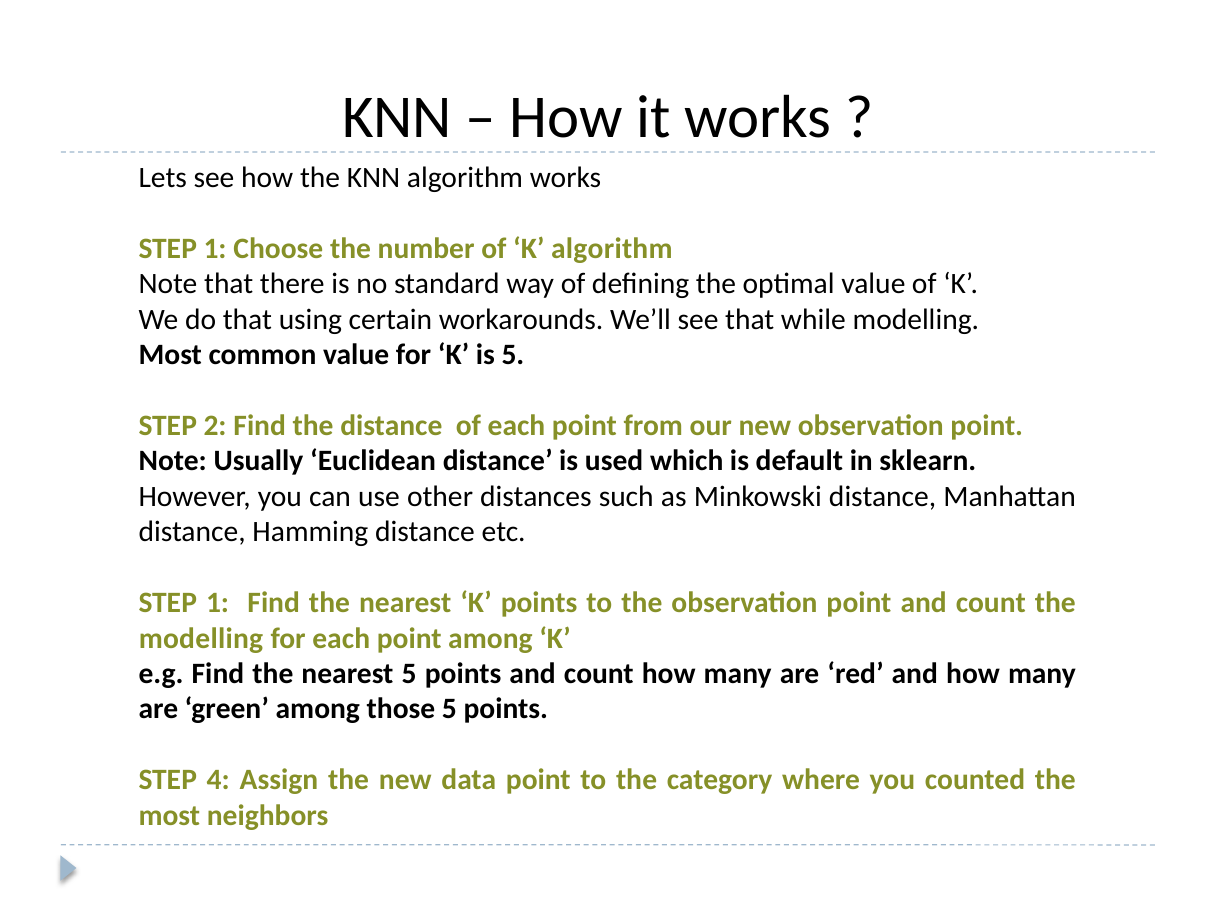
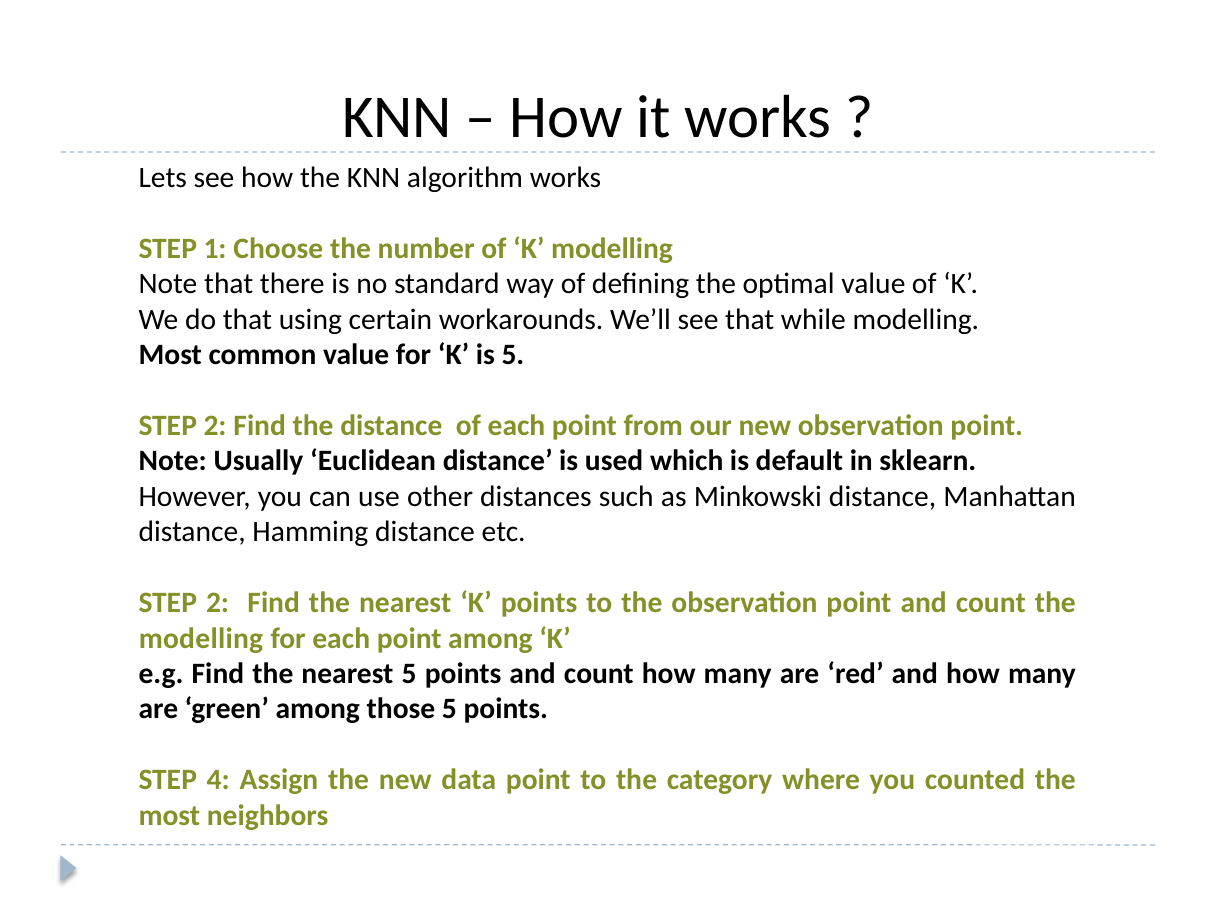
K algorithm: algorithm -> modelling
1 at (218, 603): 1 -> 2
